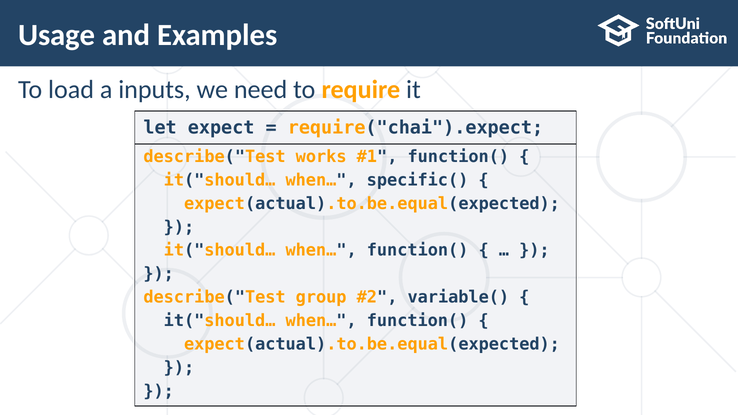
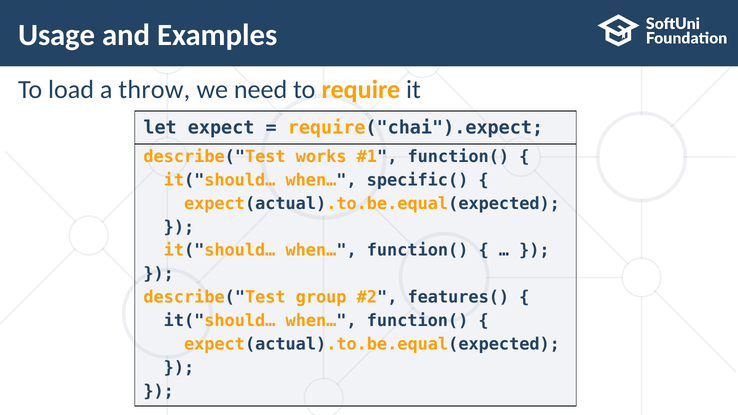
inputs: inputs -> throw
variable(: variable( -> features(
